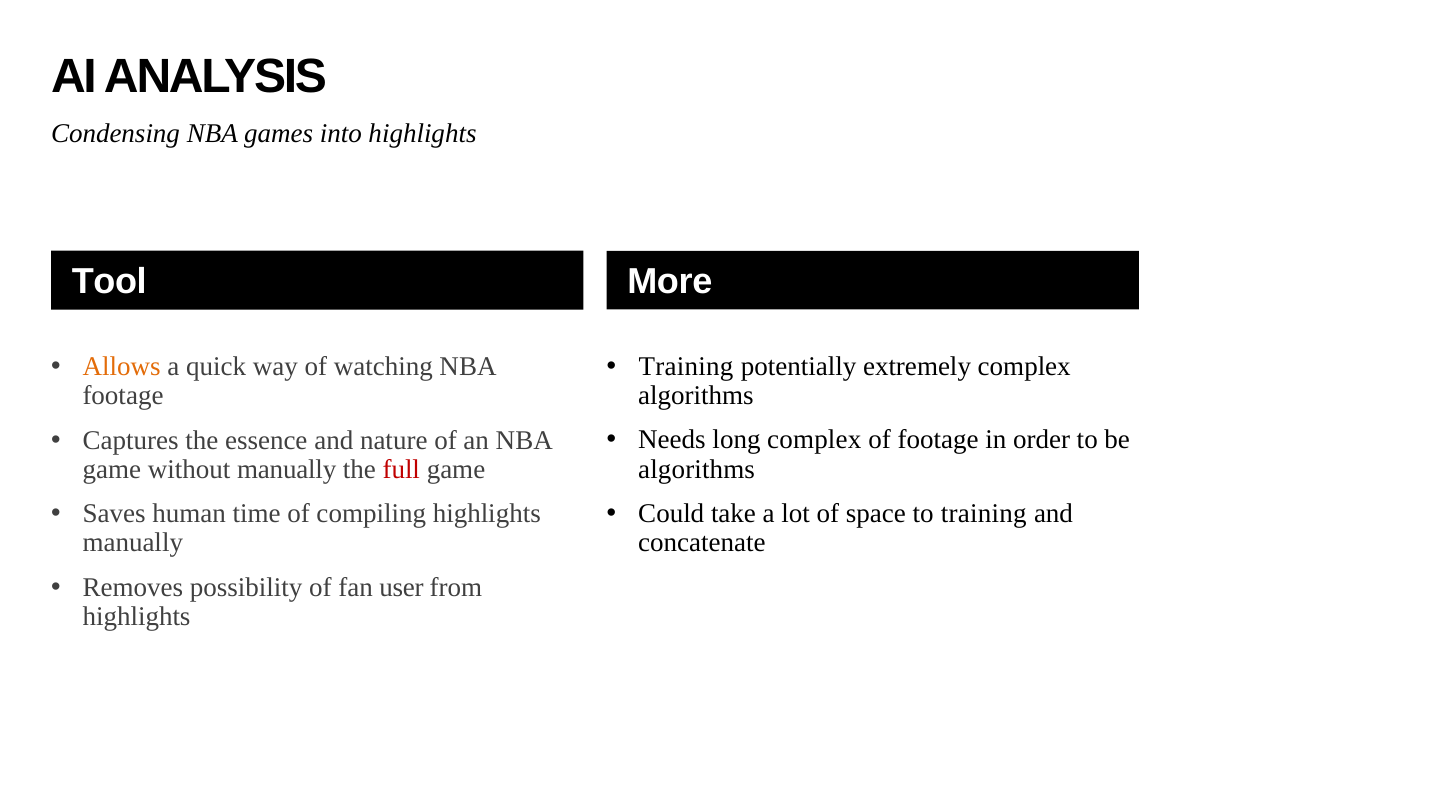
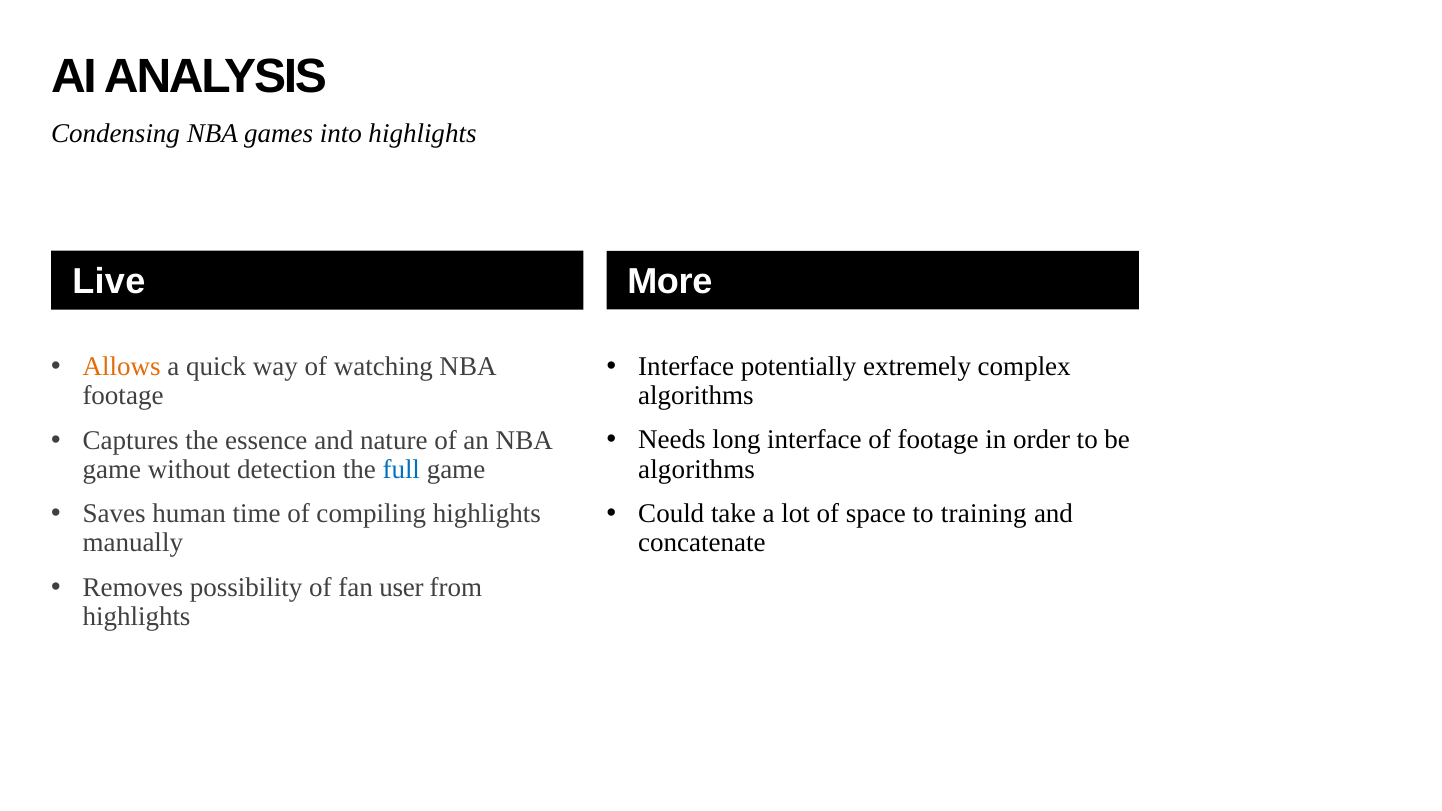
Tool: Tool -> Live
Training at (686, 366): Training -> Interface
long complex: complex -> interface
without manually: manually -> detection
full colour: red -> blue
